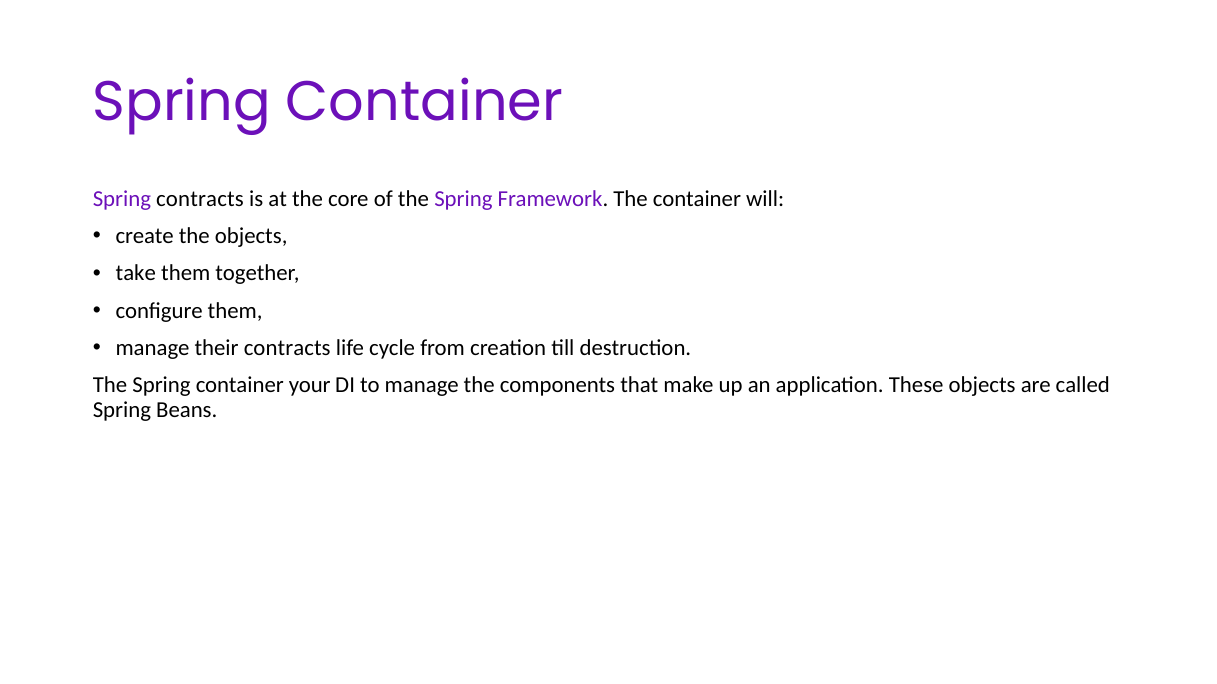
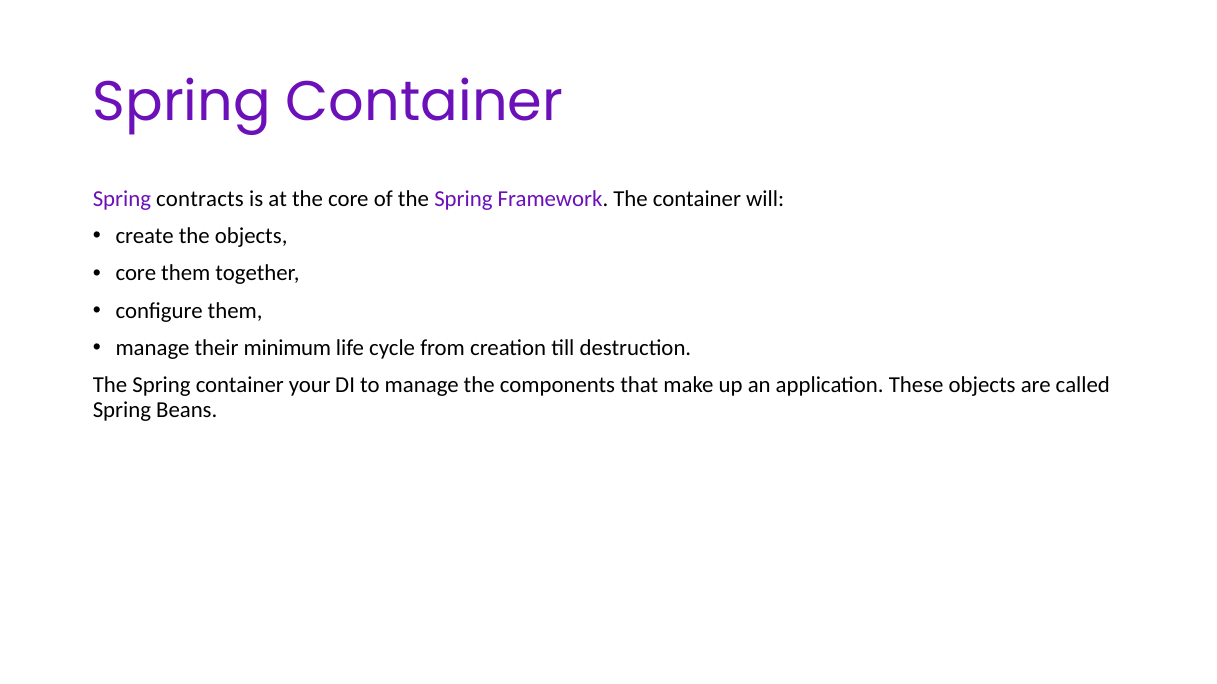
take at (136, 274): take -> core
their contracts: contracts -> minimum
